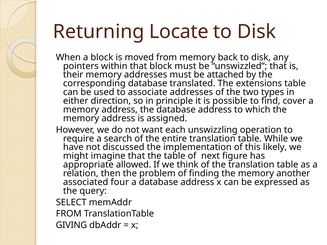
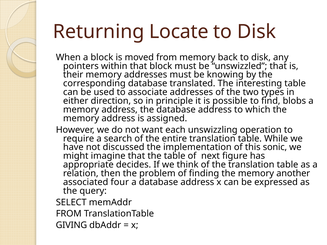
attached: attached -> knowing
extensions: extensions -> interesting
cover: cover -> blobs
likely: likely -> sonic
allowed: allowed -> decides
